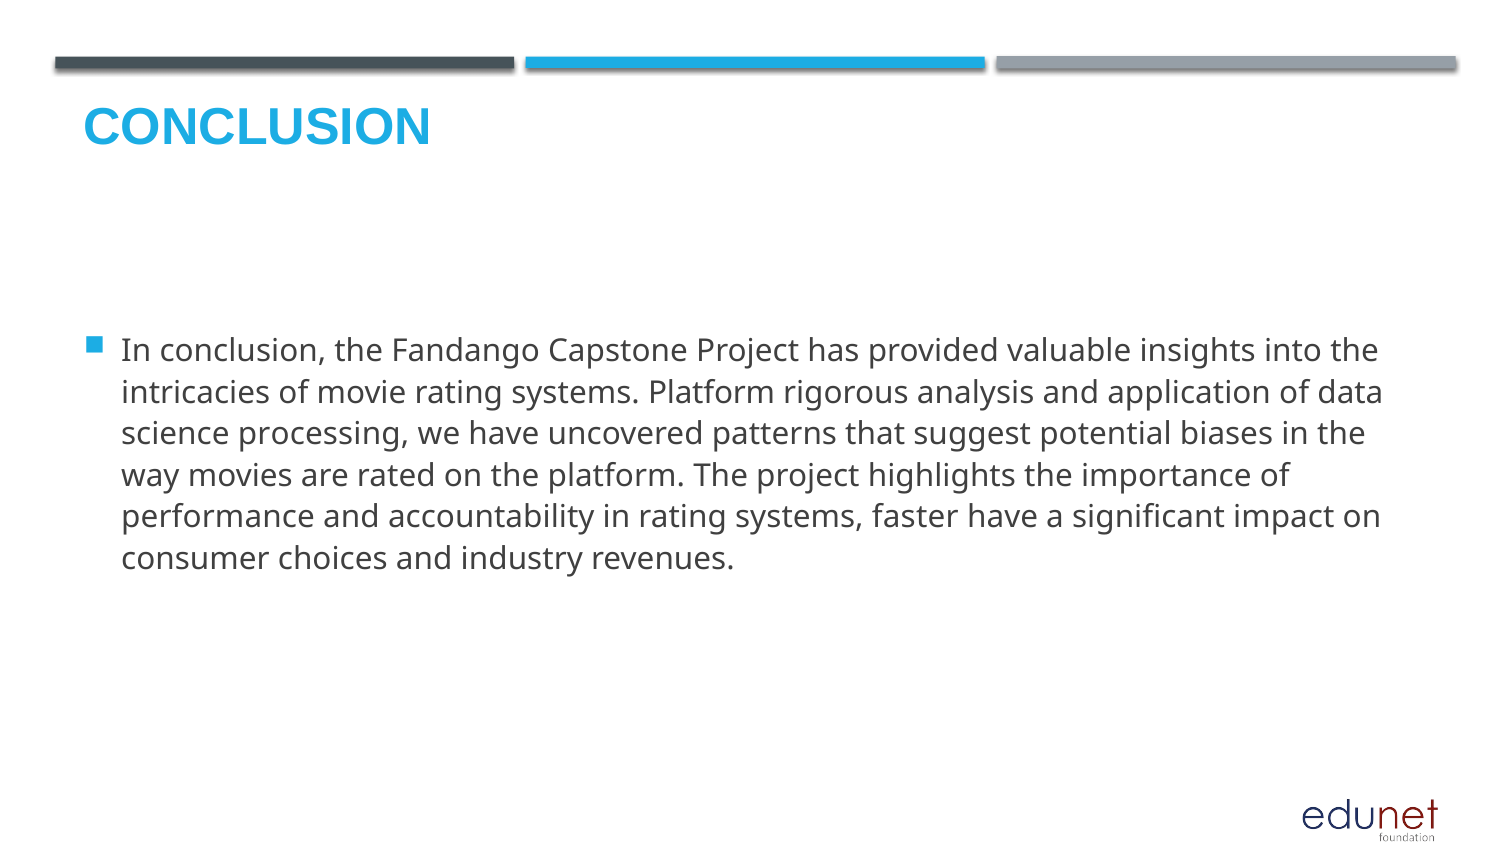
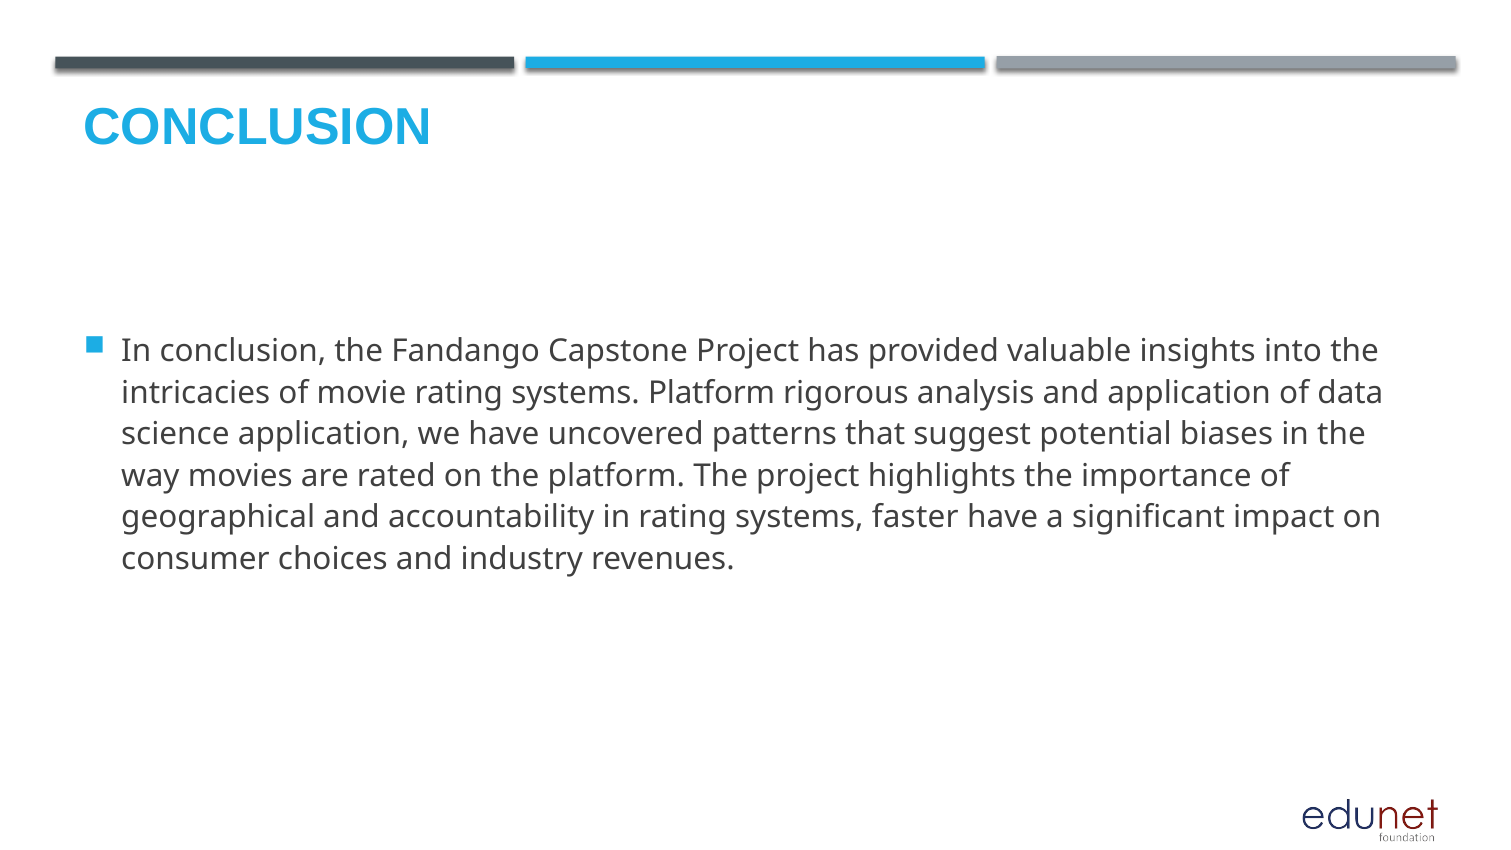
science processing: processing -> application
performance: performance -> geographical
